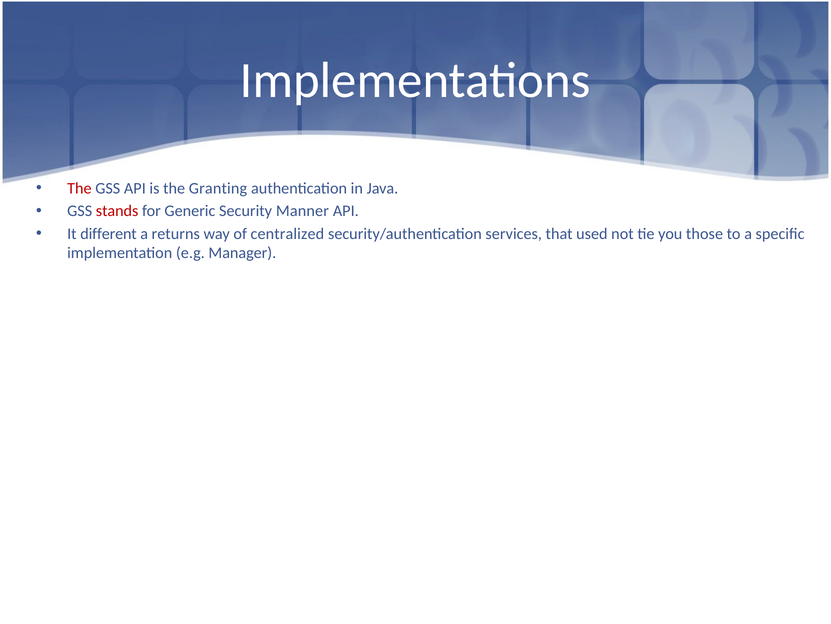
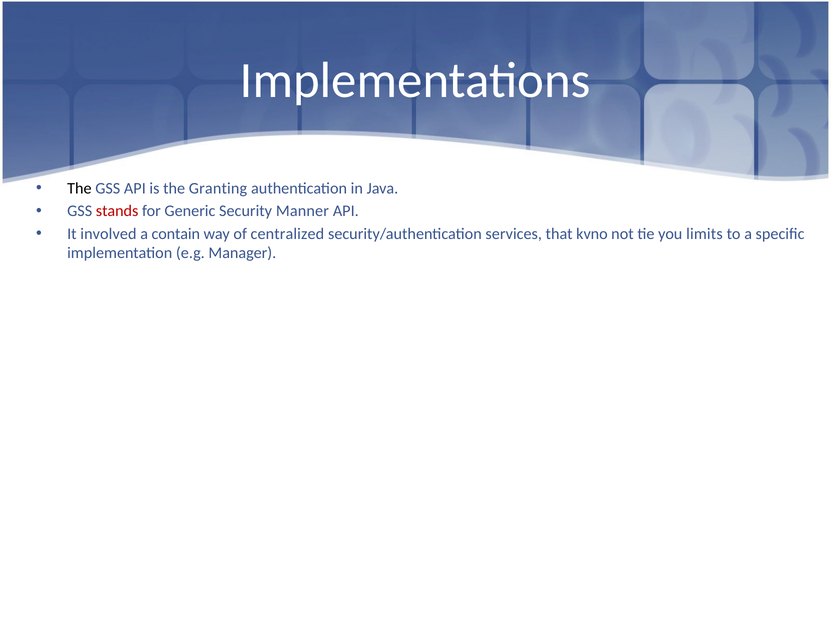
The at (79, 188) colour: red -> black
different: different -> involved
returns: returns -> contain
used: used -> kvno
those: those -> limits
